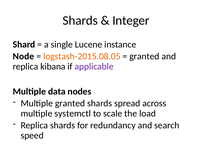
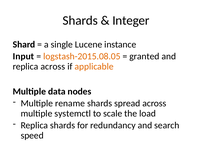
Node: Node -> Input
replica kibana: kibana -> across
applicable colour: purple -> orange
Multiple granted: granted -> rename
